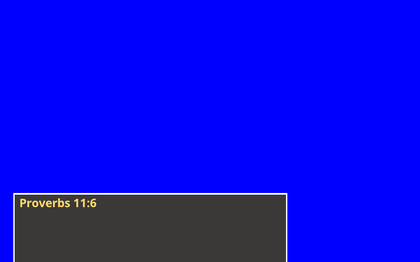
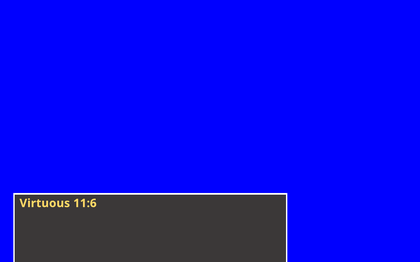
Proverbs: Proverbs -> Virtuous
